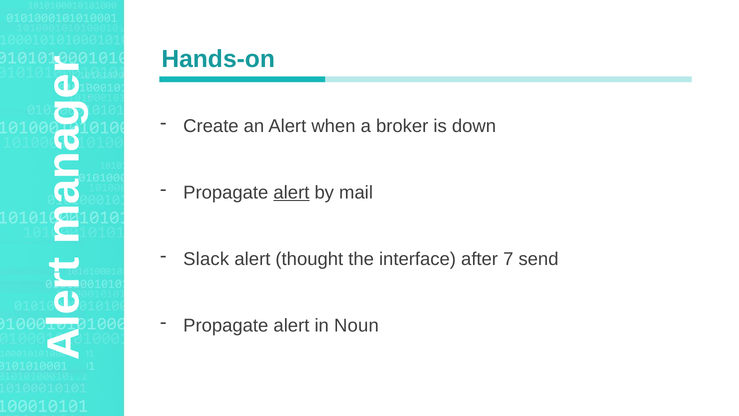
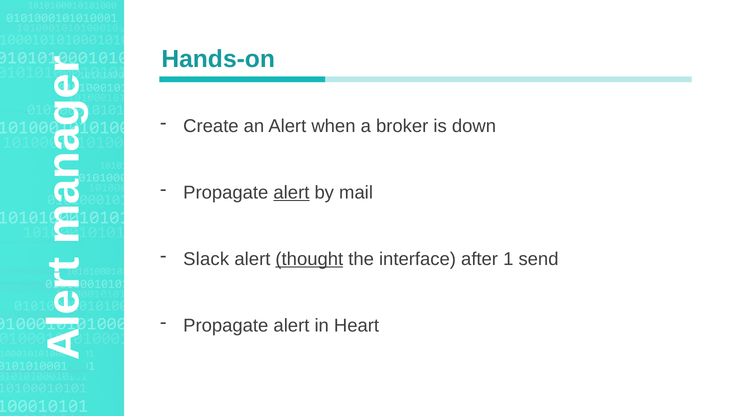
thought underline: none -> present
7: 7 -> 1
Noun: Noun -> Heart
